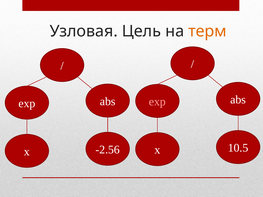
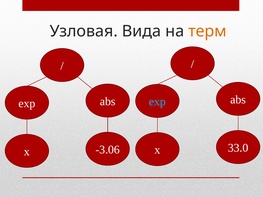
Цель: Цель -> Вида
exp at (157, 102) colour: pink -> light blue
10.5: 10.5 -> 33.0
-2.56: -2.56 -> -3.06
